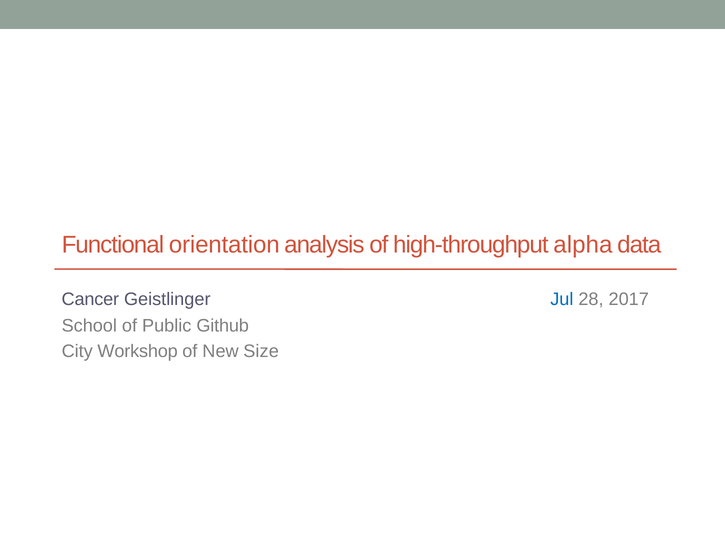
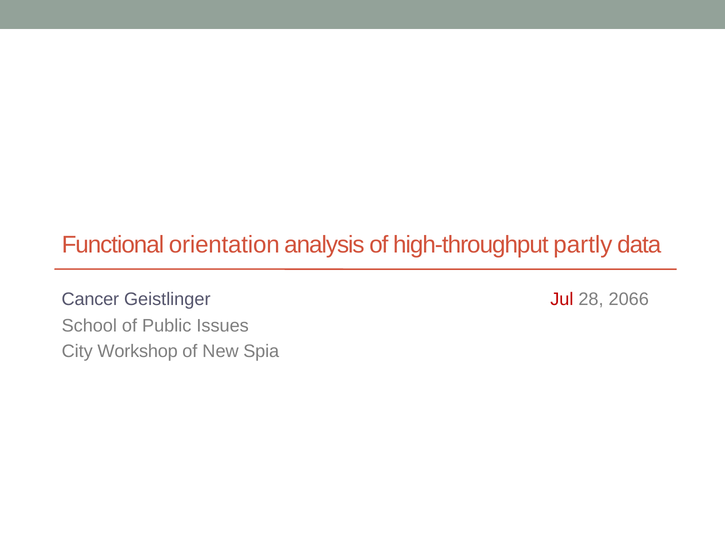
alpha: alpha -> partly
Jul colour: blue -> red
2017: 2017 -> 2066
Github: Github -> Issues
Size: Size -> Spia
